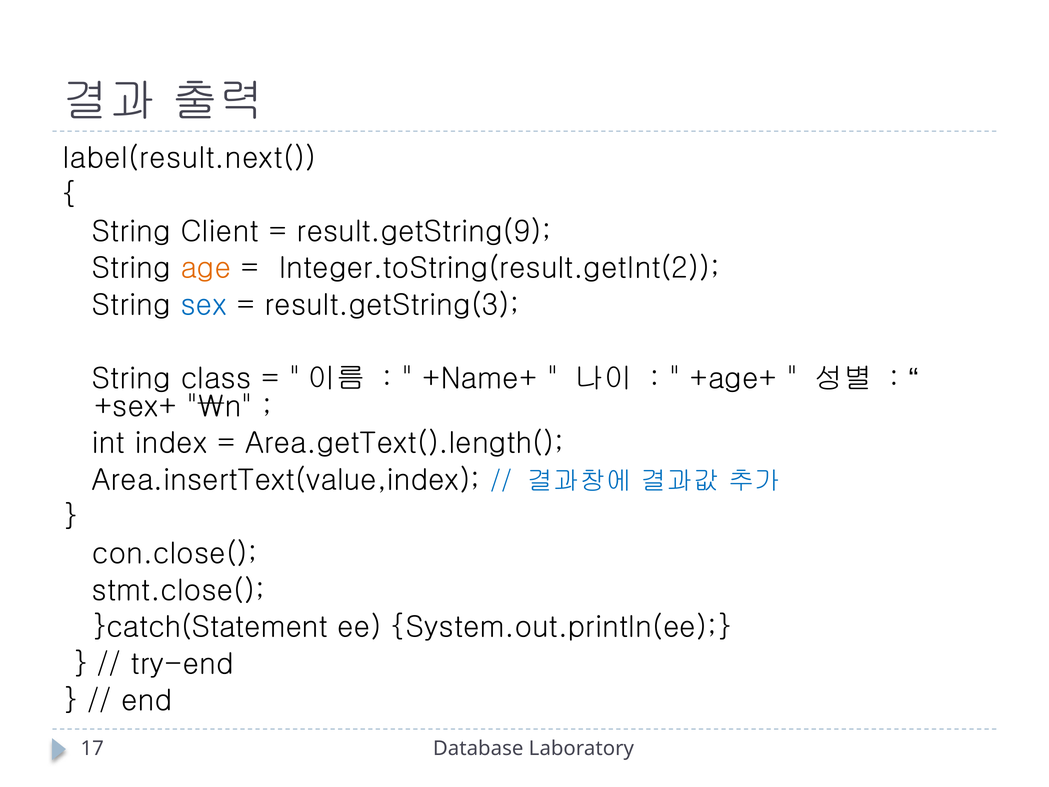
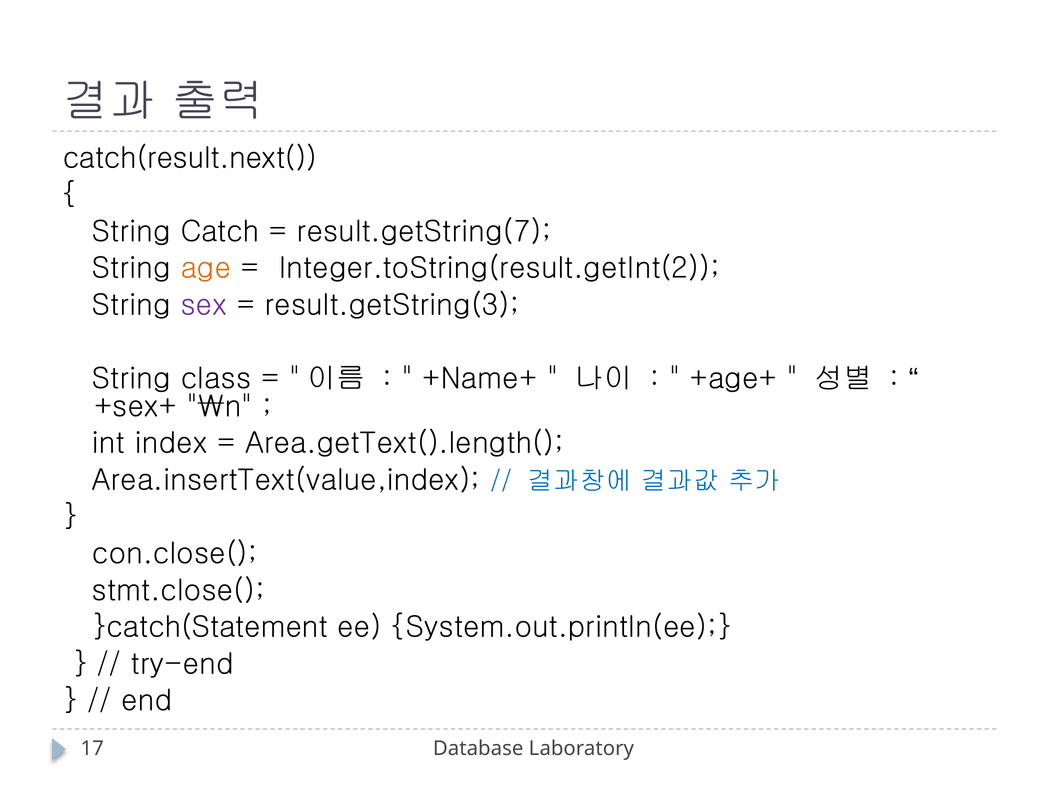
label(result.next(: label(result.next( -> catch(result.next(
Client: Client -> Catch
result.getString(9: result.getString(9 -> result.getString(7
sex colour: blue -> purple
